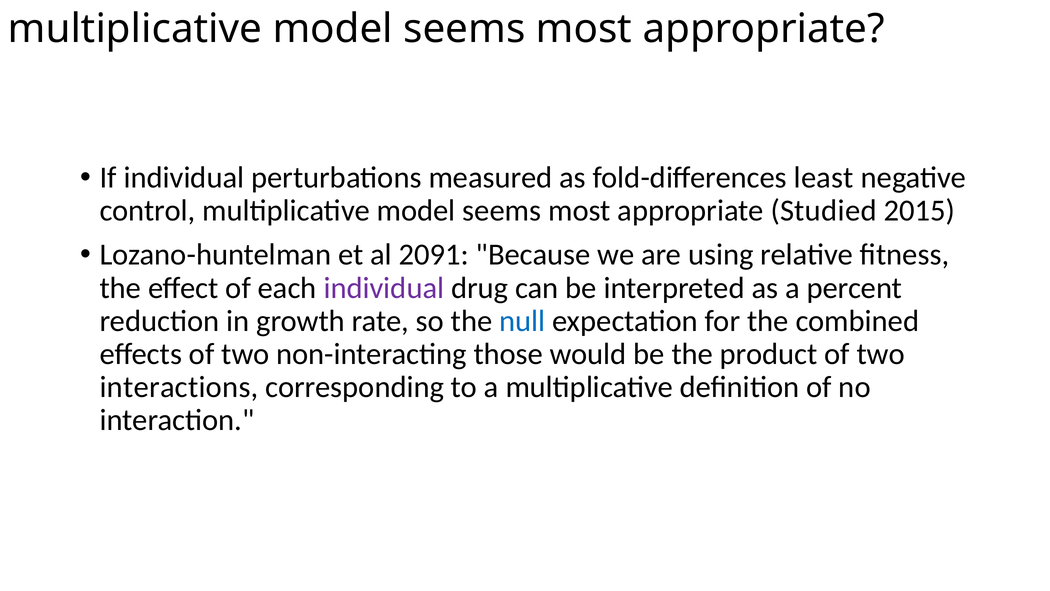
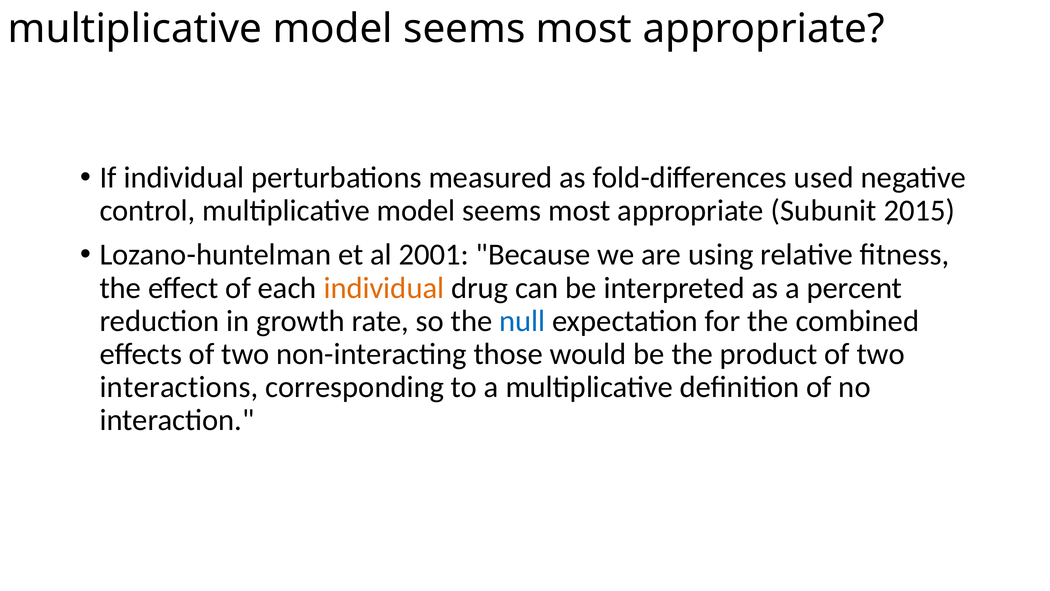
least: least -> used
Studied: Studied -> Subunit
2091: 2091 -> 2001
individual at (384, 288) colour: purple -> orange
